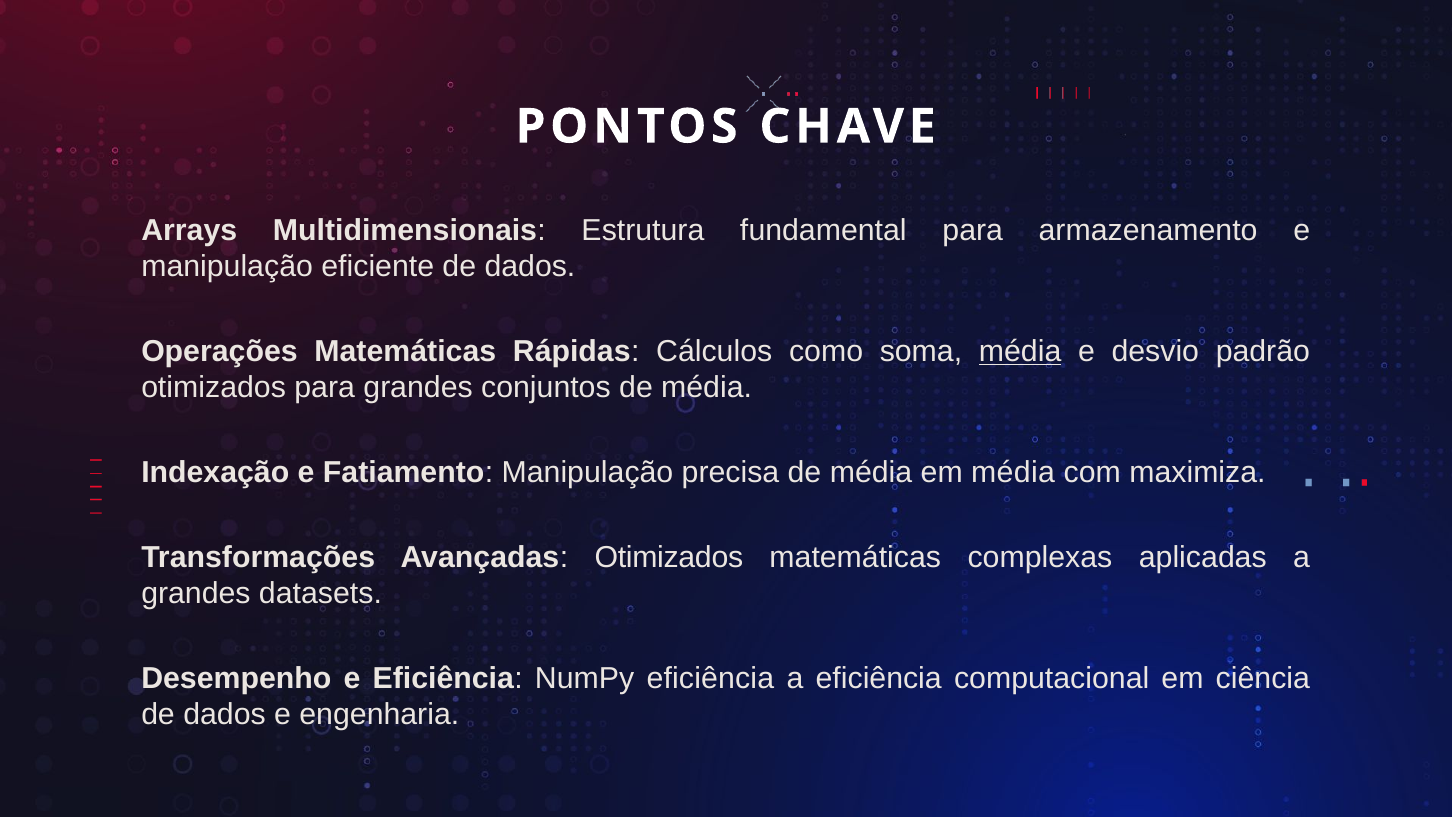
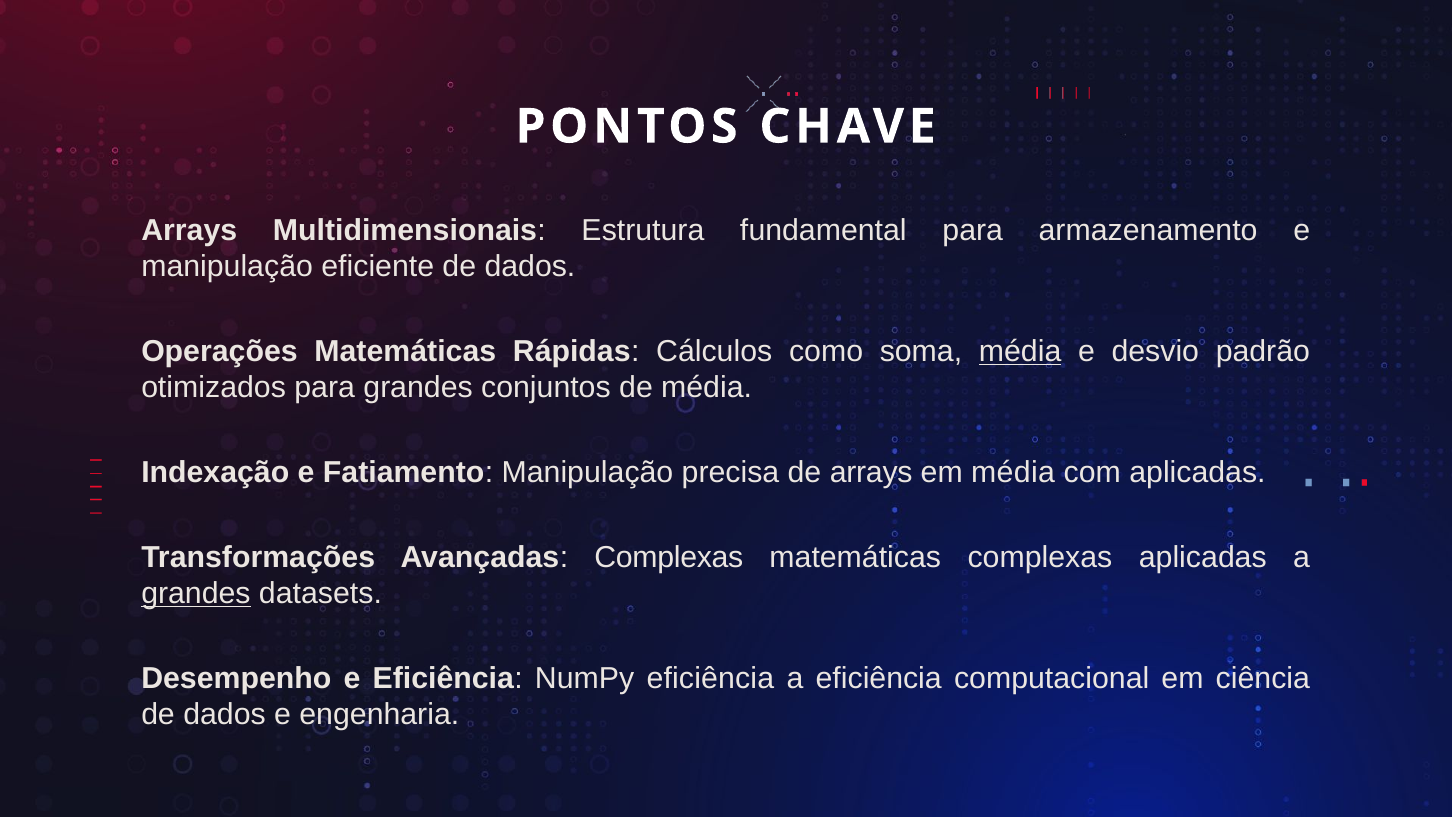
precisa de média: média -> arrays
com maximiza: maximiza -> aplicadas
Avançadas Otimizados: Otimizados -> Complexas
grandes at (196, 593) underline: none -> present
